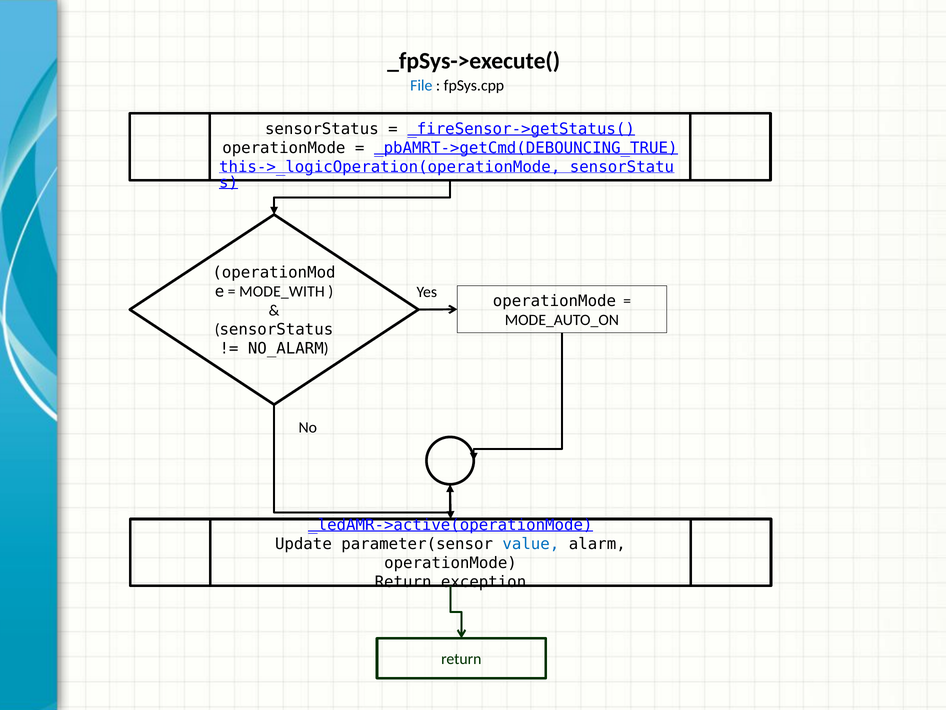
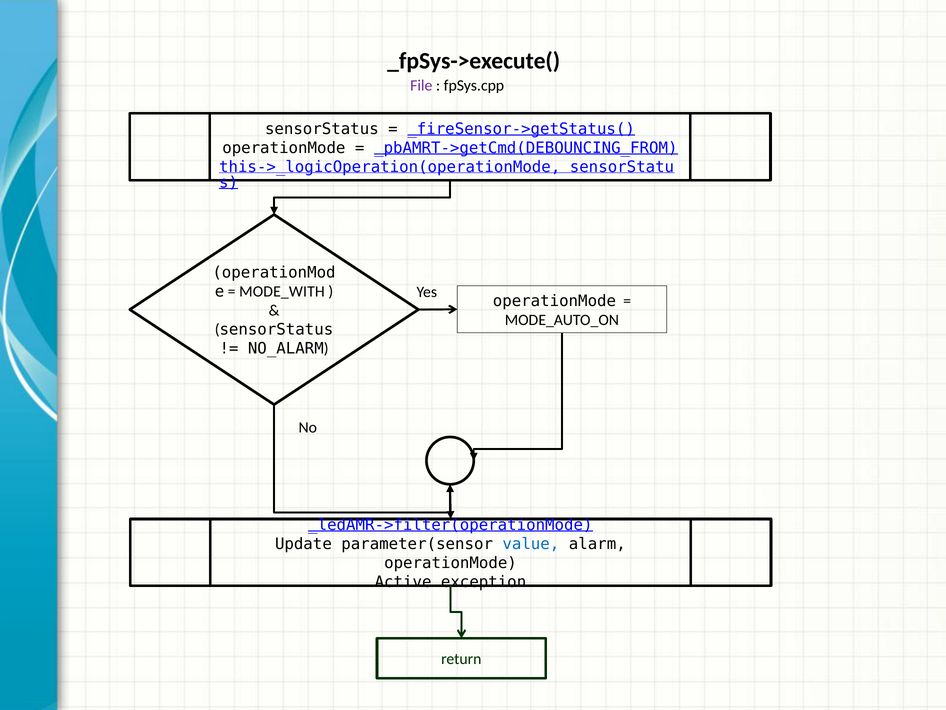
File colour: blue -> purple
_pbAMRT->getCmd(DEBOUNCING_TRUE: _pbAMRT->getCmd(DEBOUNCING_TRUE -> _pbAMRT->getCmd(DEBOUNCING_FROM
_ledAMR->active(operationMode: _ledAMR->active(operationMode -> _ledAMR->filter(operationMode
Return at (403, 582): Return -> Active
